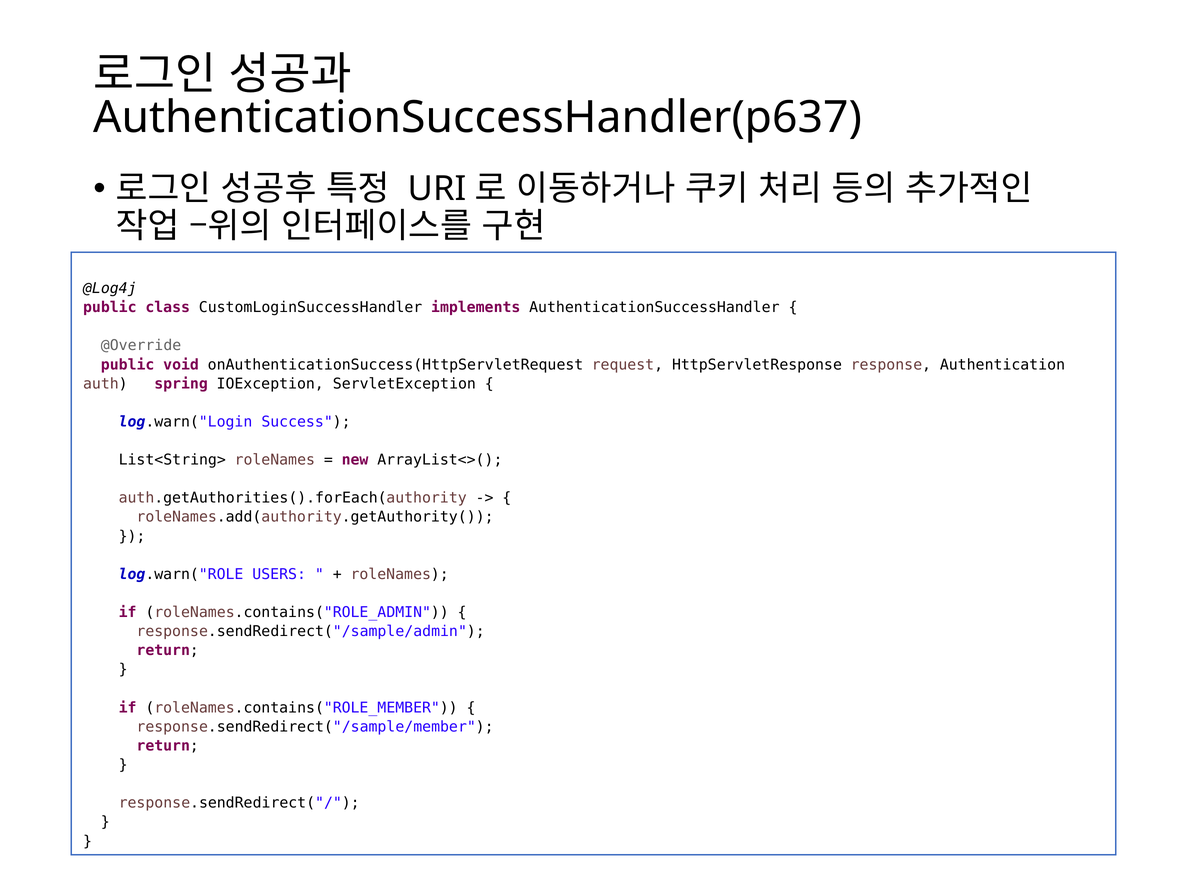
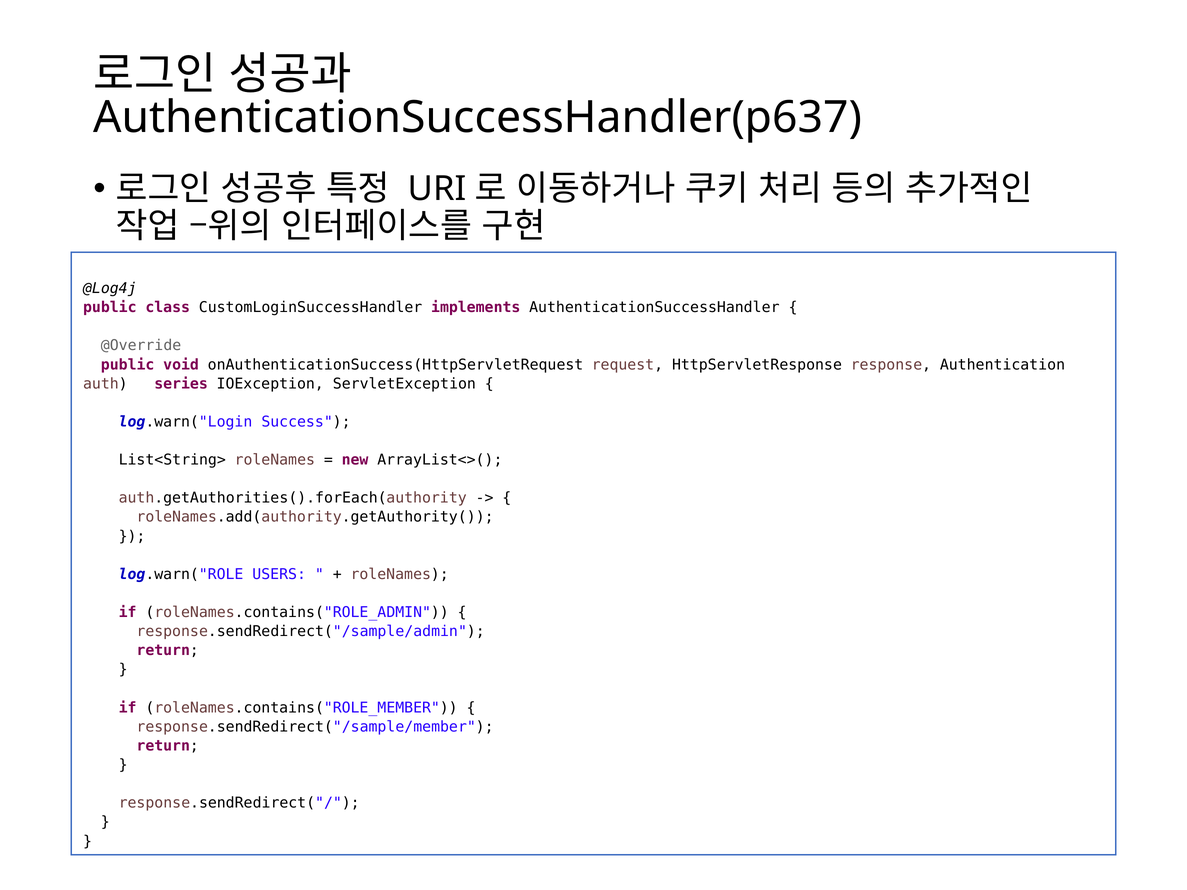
spring: spring -> series
